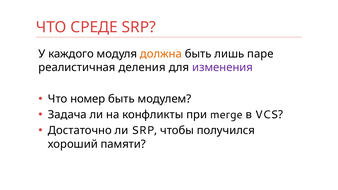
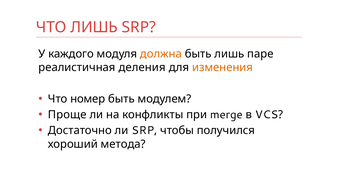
ЧТО СРЕДЕ: СРЕДЕ -> ЛИШЬ
изменения colour: purple -> orange
Задача: Задача -> Проще
памяти: памяти -> метода
